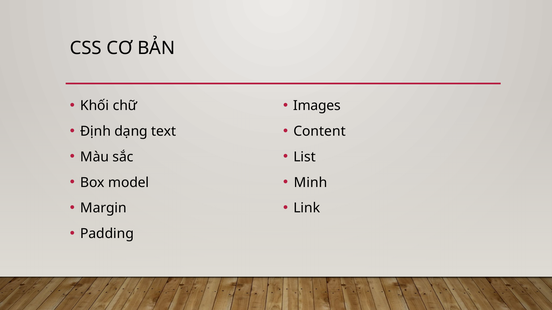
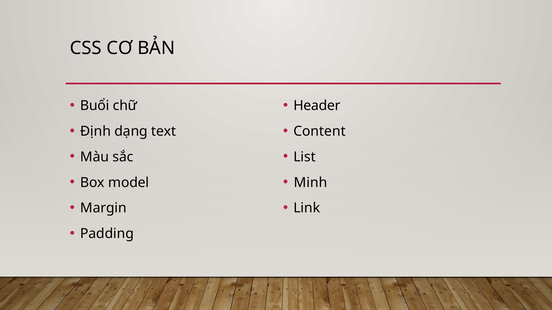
Khối: Khối -> Buổi
Images: Images -> Header
